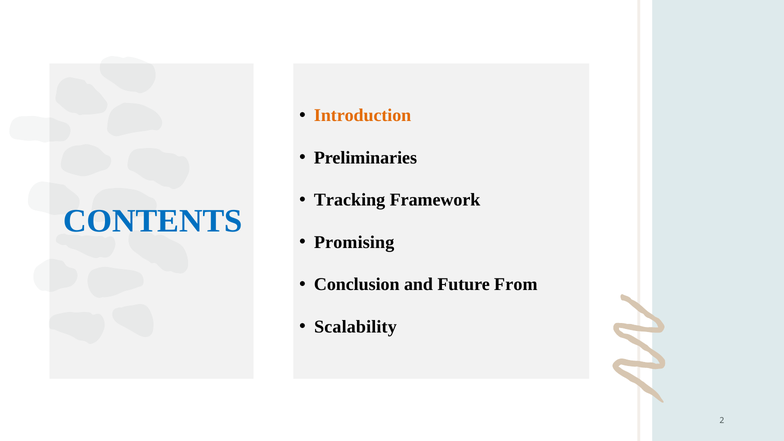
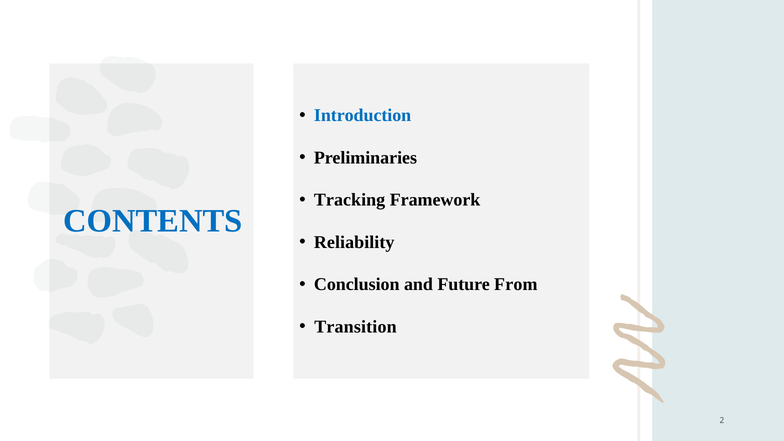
Introduction colour: orange -> blue
Promising: Promising -> Reliability
Scalability: Scalability -> Transition
